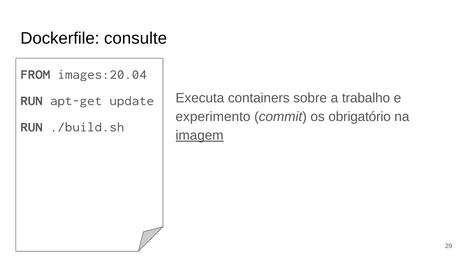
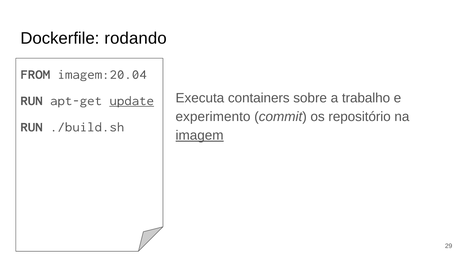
consulte: consulte -> rodando
images:20.04: images:20.04 -> imagem:20.04
update underline: none -> present
obrigatório: obrigatório -> repositório
